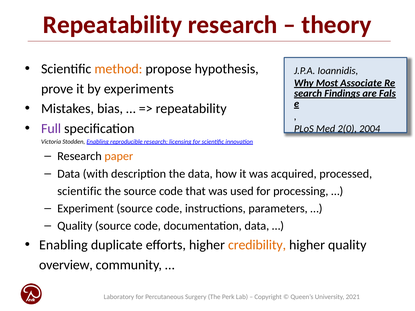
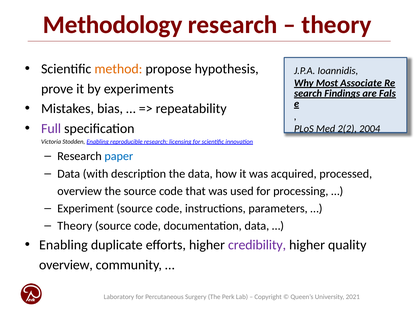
Repeatability at (113, 25): Repeatability -> Methodology
2(0: 2(0 -> 2(2
paper colour: orange -> blue
scientific at (80, 191): scientific -> overview
Quality at (75, 226): Quality -> Theory
credibility colour: orange -> purple
